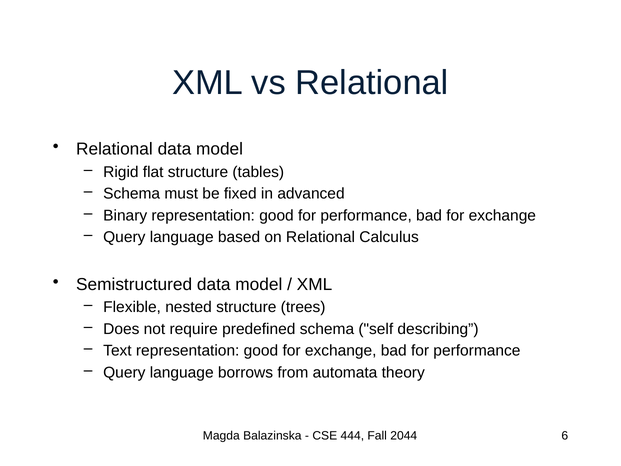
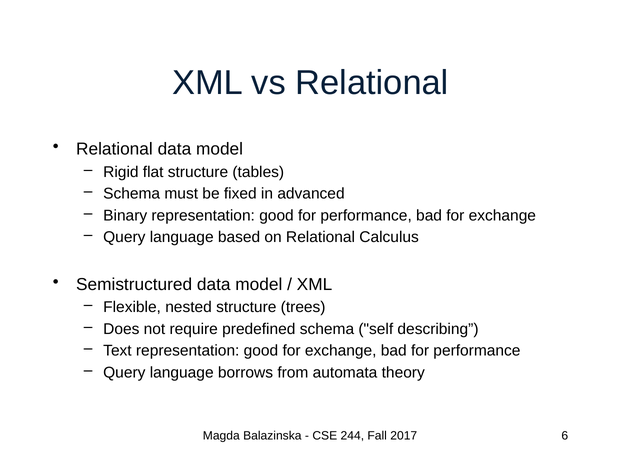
444: 444 -> 244
2044: 2044 -> 2017
